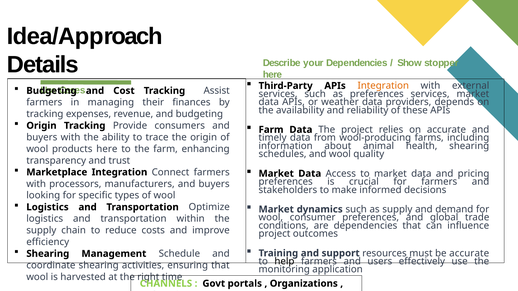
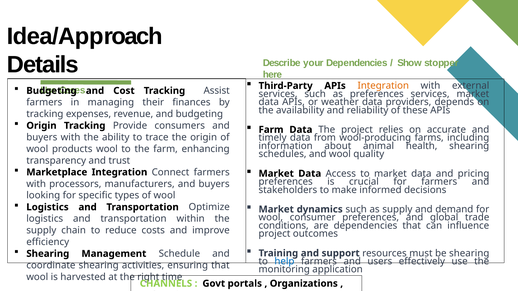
products here: here -> wool
be accurate: accurate -> shearing
help colour: black -> blue
